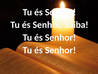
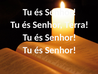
Saiba: Saiba -> Terra
